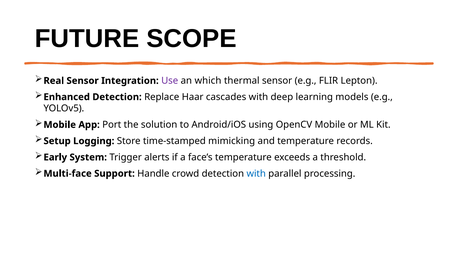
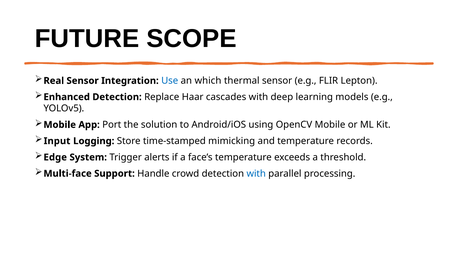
Use colour: purple -> blue
Setup: Setup -> Input
Early: Early -> Edge
